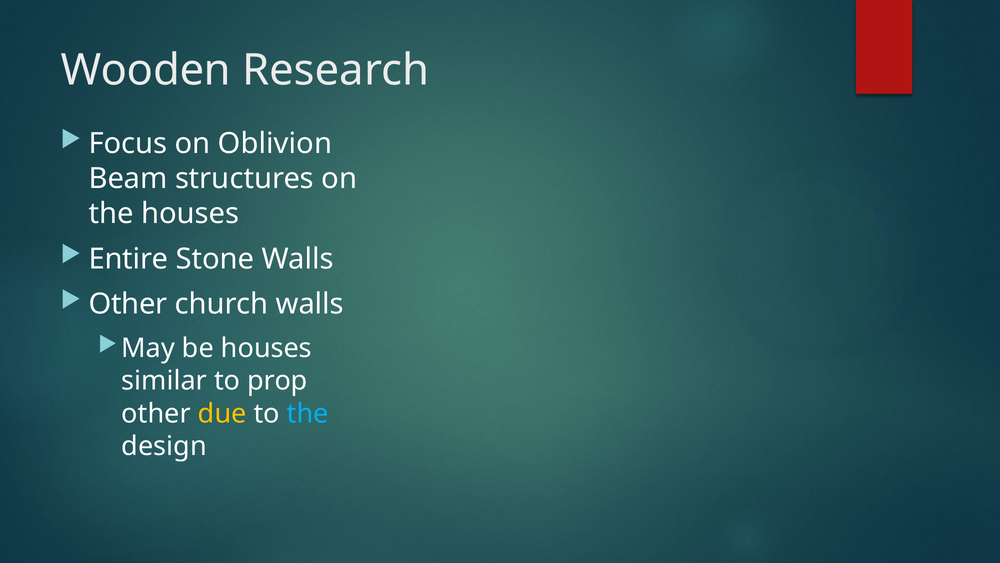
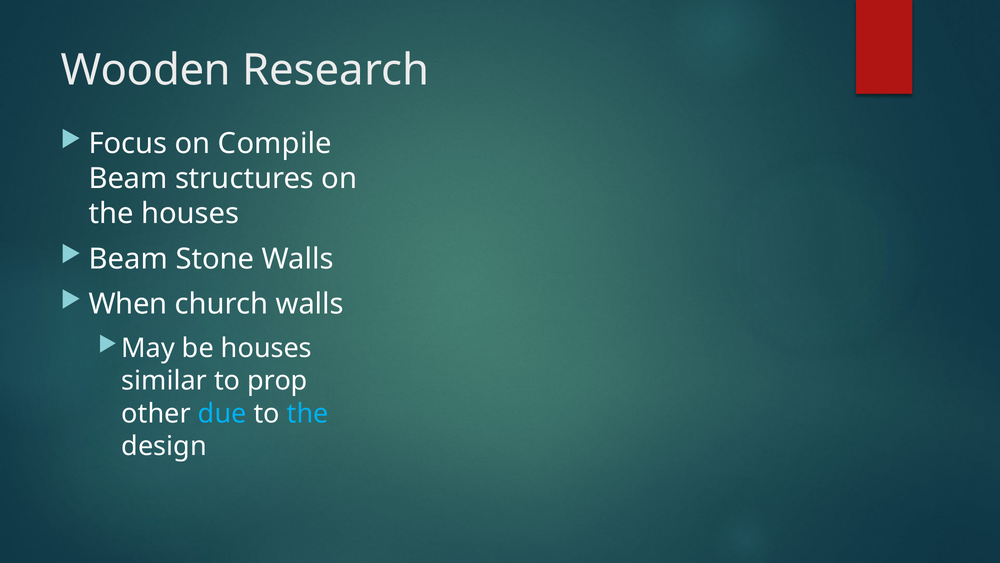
Oblivion: Oblivion -> Compile
Entire at (128, 259): Entire -> Beam
Other at (128, 304): Other -> When
due colour: yellow -> light blue
